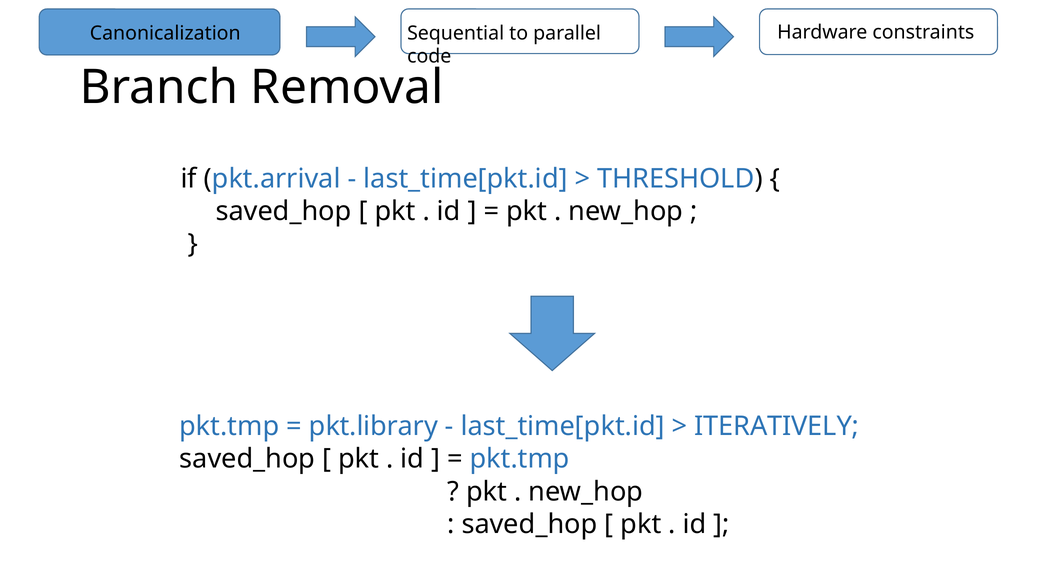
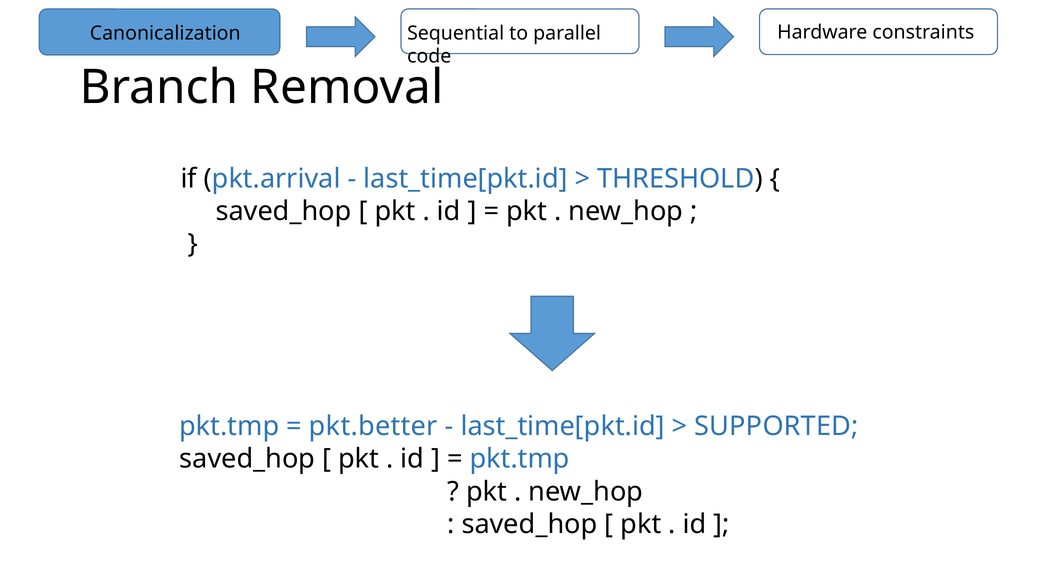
pkt.library: pkt.library -> pkt.better
ITERATIVELY: ITERATIVELY -> SUPPORTED
